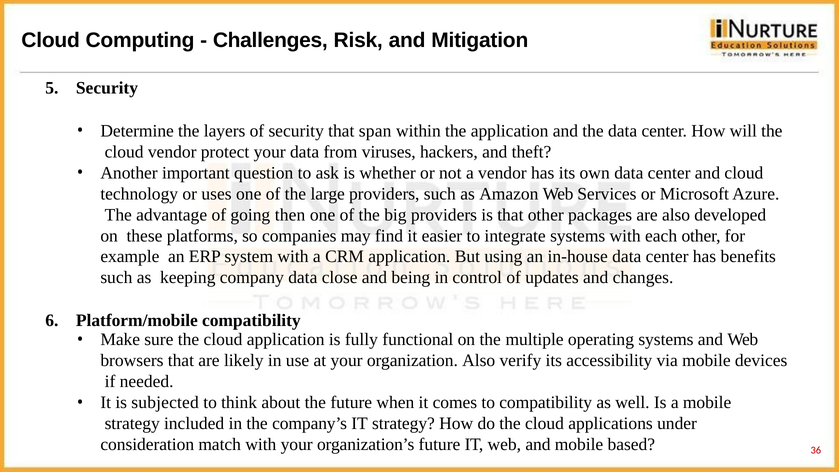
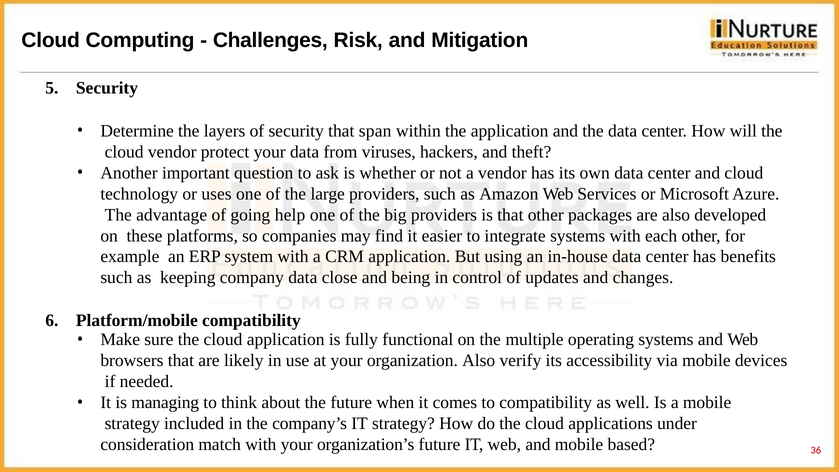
then: then -> help
subjected: subjected -> managing
